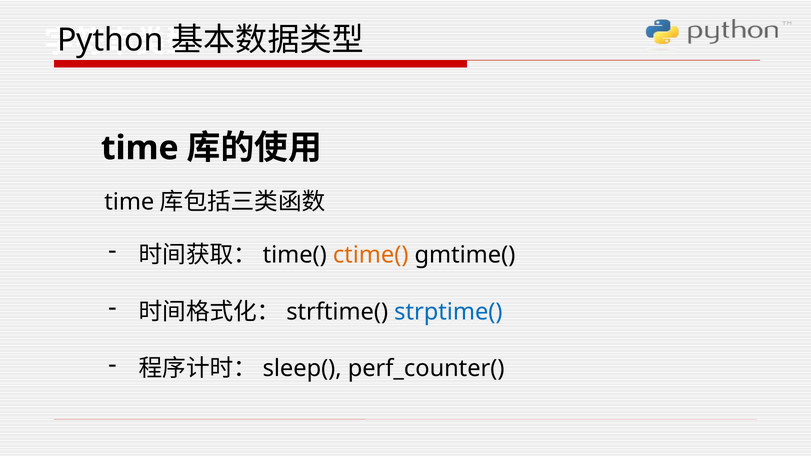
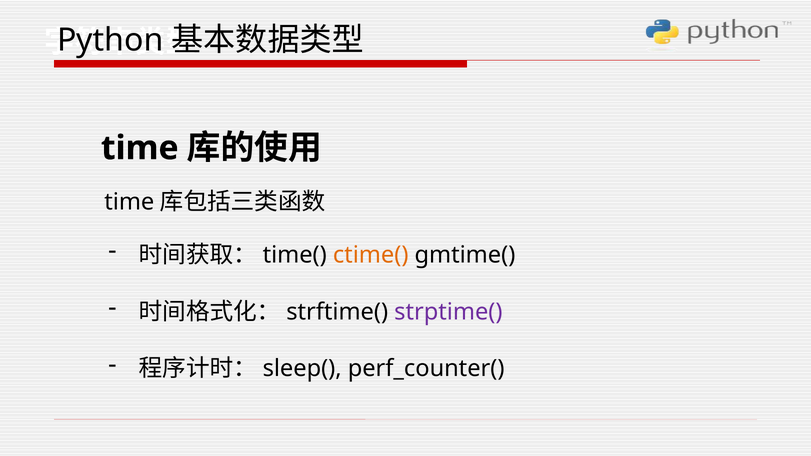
strptime( colour: blue -> purple
